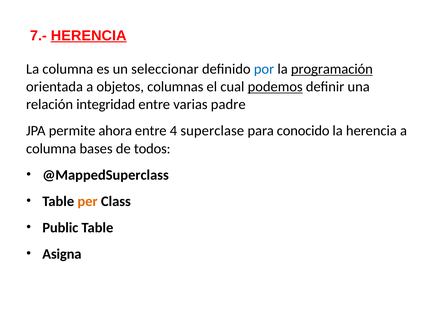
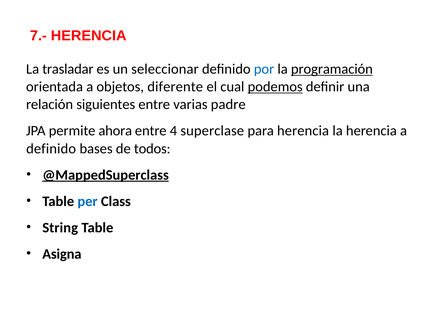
HERENCIA at (89, 36) underline: present -> none
La columna: columna -> trasladar
columnas: columnas -> diferente
integridad: integridad -> siguientes
para conocido: conocido -> herencia
columna at (51, 149): columna -> definido
@MappedSuperclass underline: none -> present
per colour: orange -> blue
Public: Public -> String
